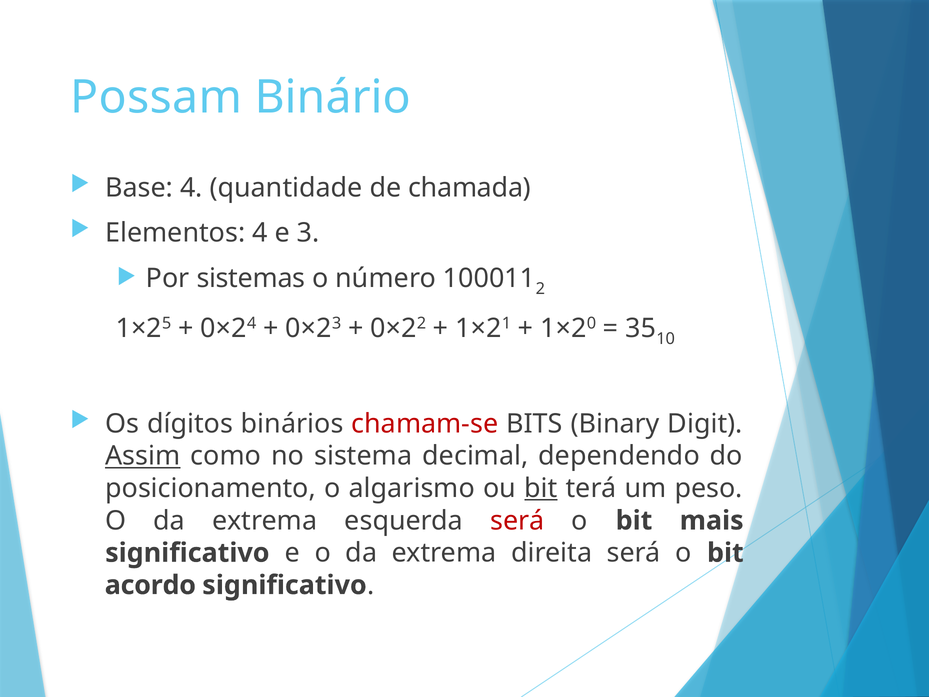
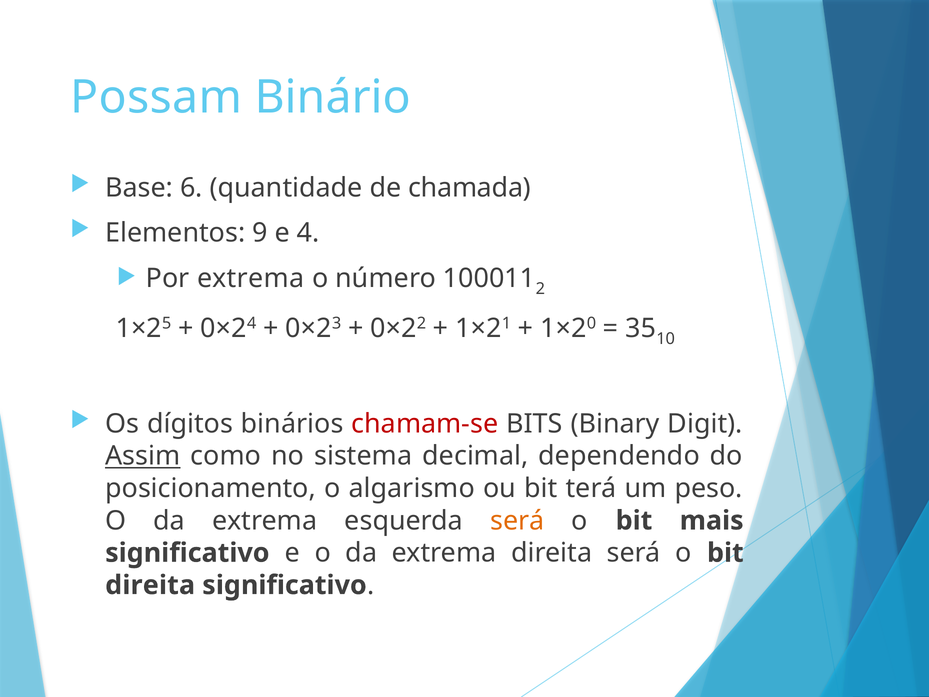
Base 4: 4 -> 6
Elementos 4: 4 -> 9
3: 3 -> 4
Por sistemas: sistemas -> extrema
bit at (541, 488) underline: present -> none
será at (517, 520) colour: red -> orange
acordo at (150, 585): acordo -> direita
